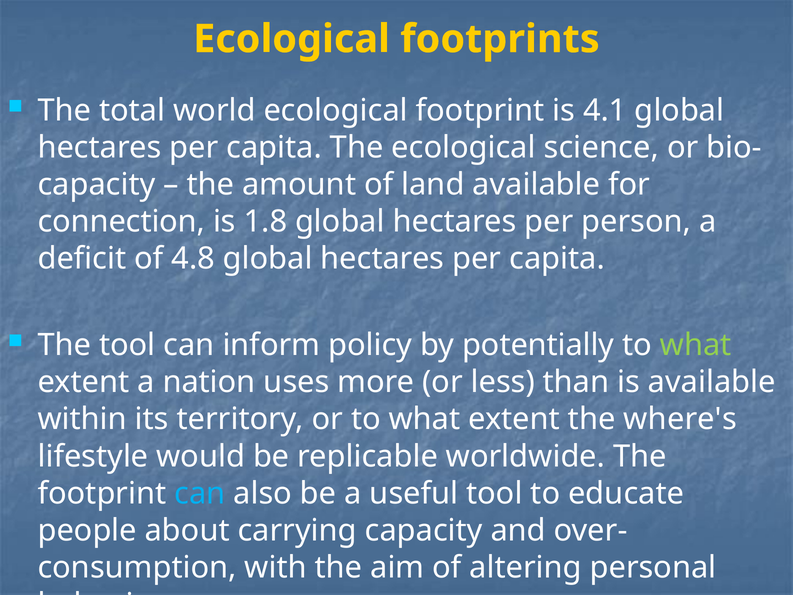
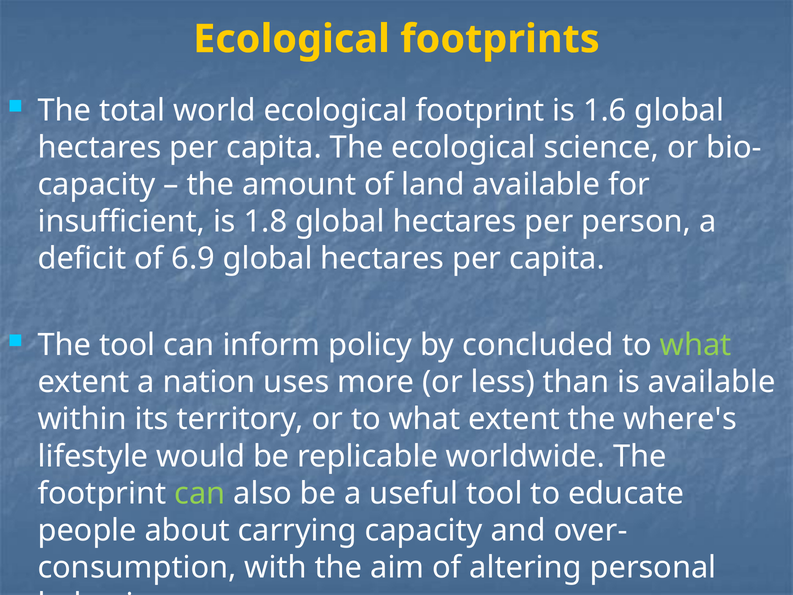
4.1: 4.1 -> 1.6
connection: connection -> insufficient
4.8: 4.8 -> 6.9
potentially: potentially -> concluded
can at (200, 493) colour: light blue -> light green
